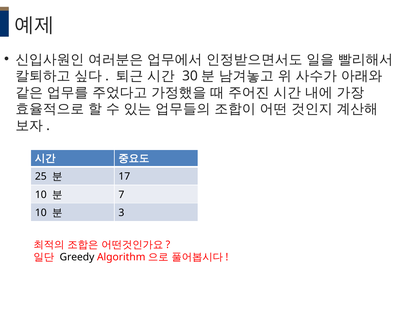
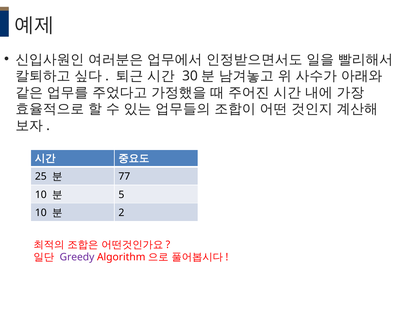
17: 17 -> 77
7: 7 -> 5
3: 3 -> 2
Greedy colour: black -> purple
